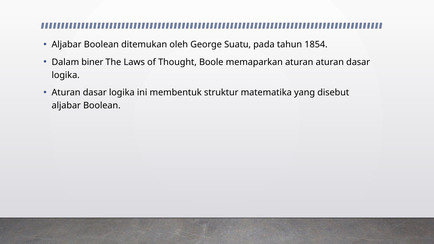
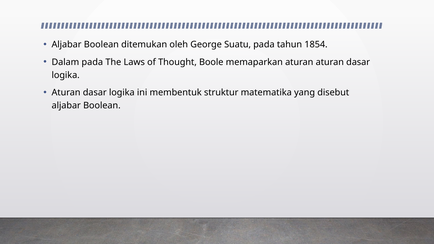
Dalam biner: biner -> pada
